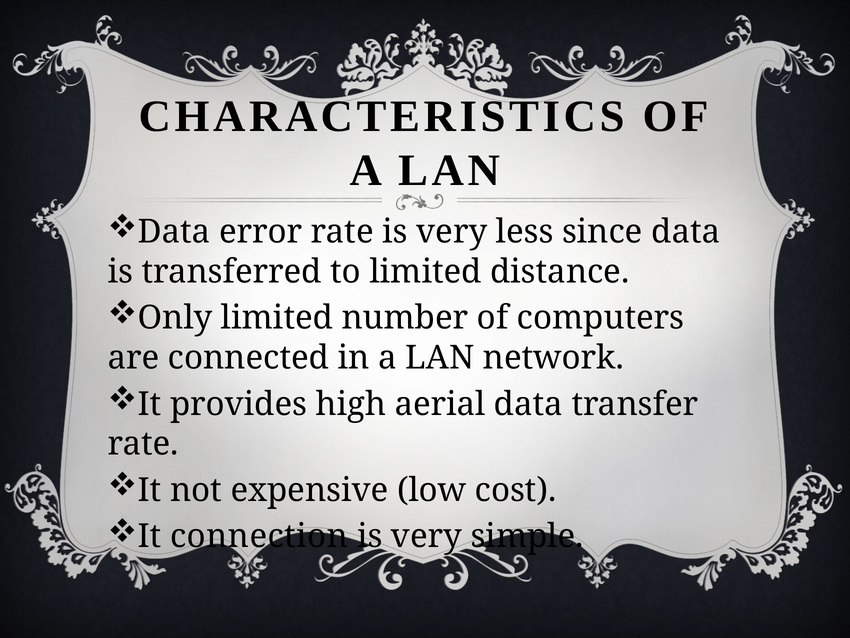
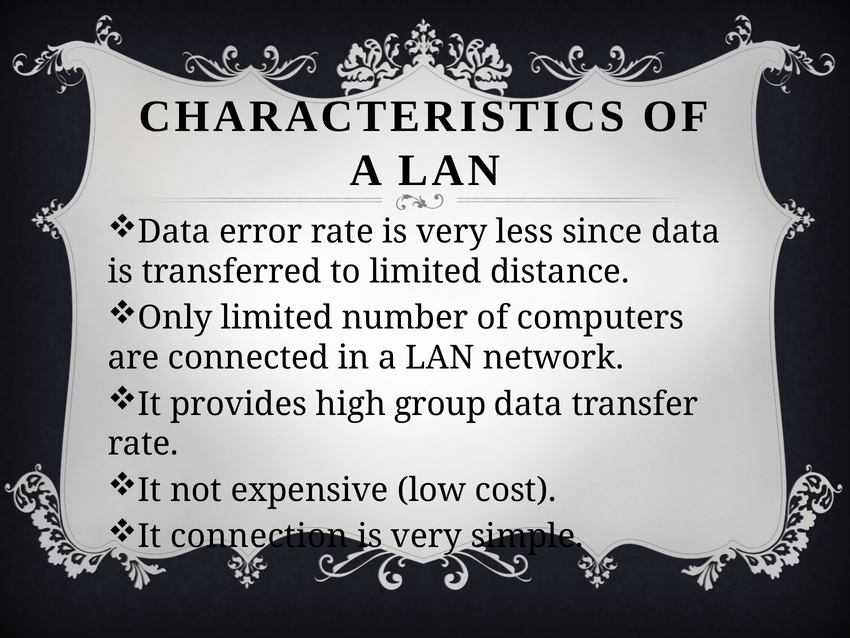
aerial: aerial -> group
